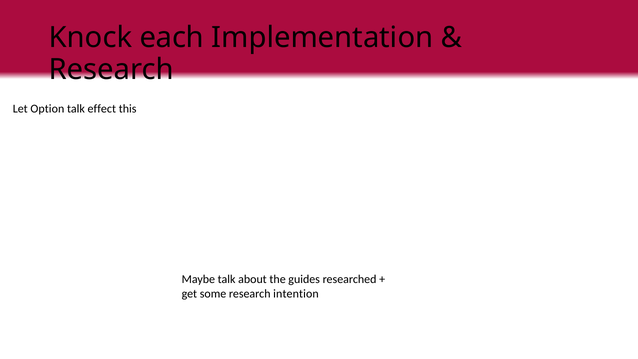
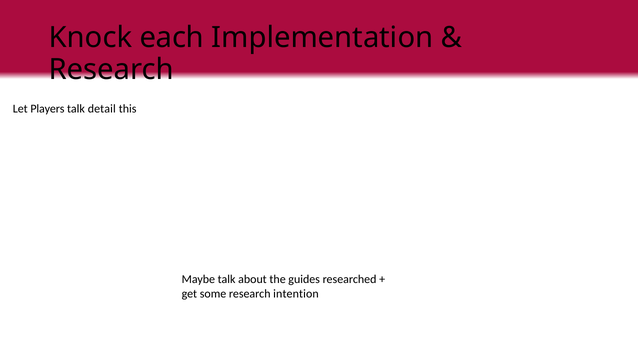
Option: Option -> Players
effect: effect -> detail
